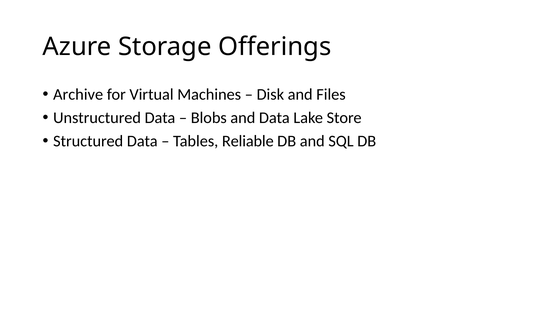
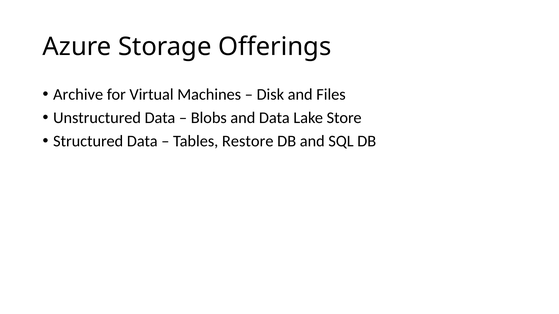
Reliable: Reliable -> Restore
